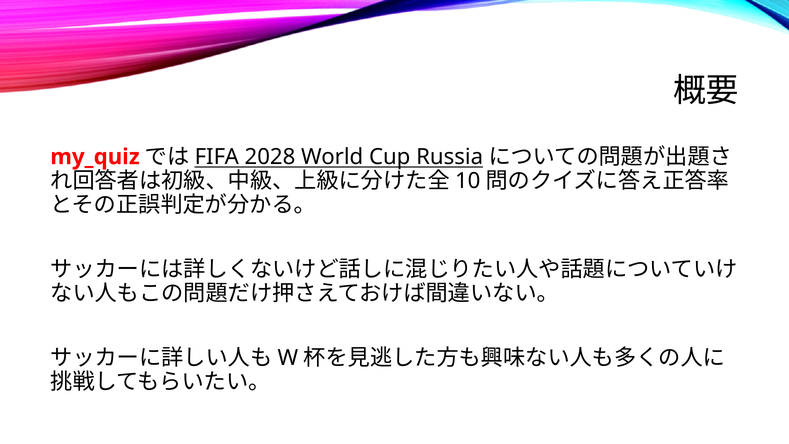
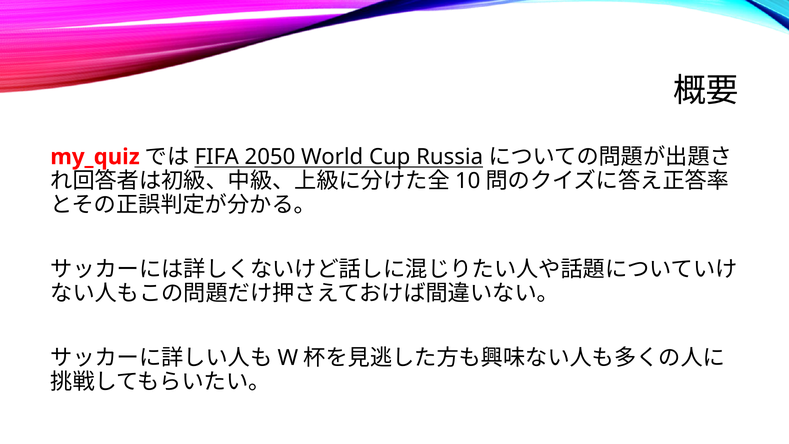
2028: 2028 -> 2050
